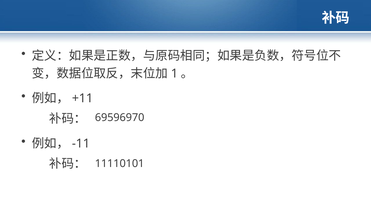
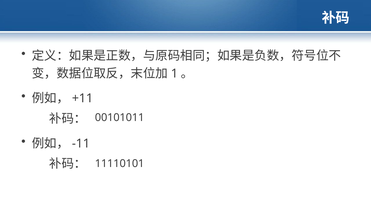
69596970: 69596970 -> 00101011
